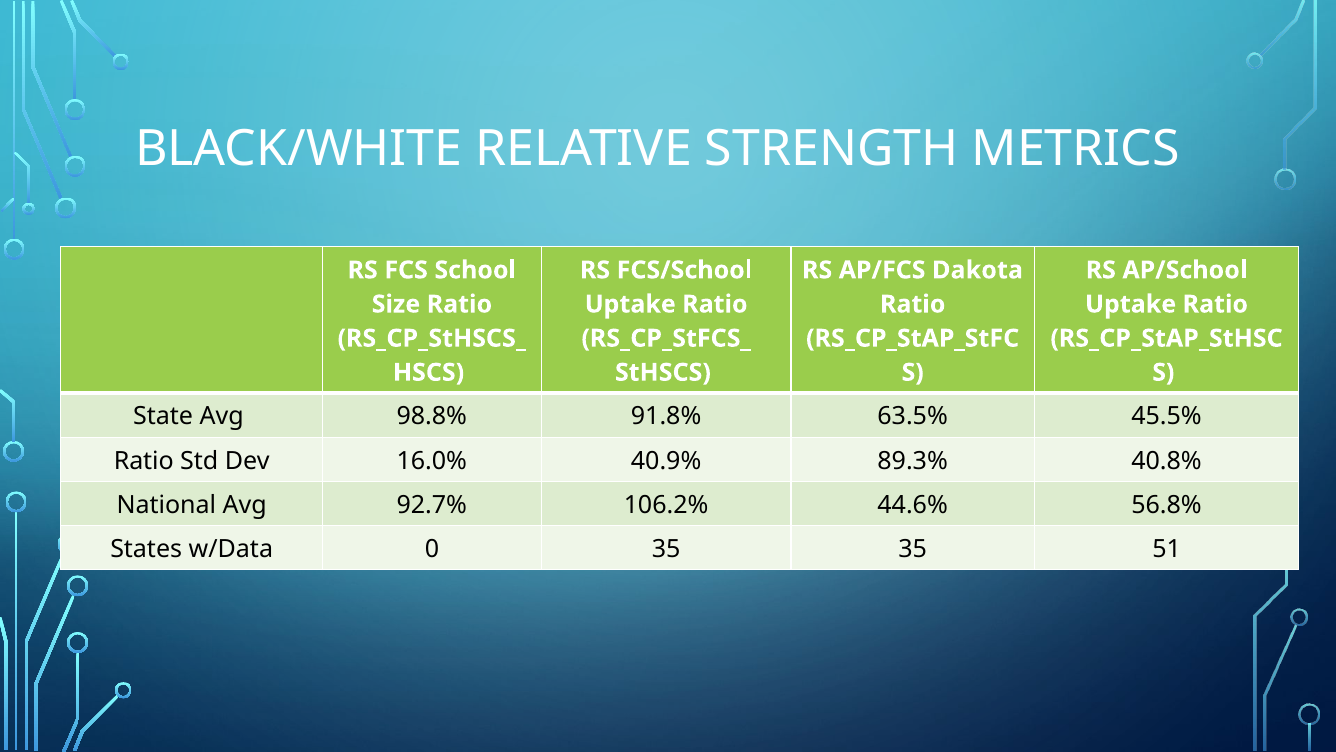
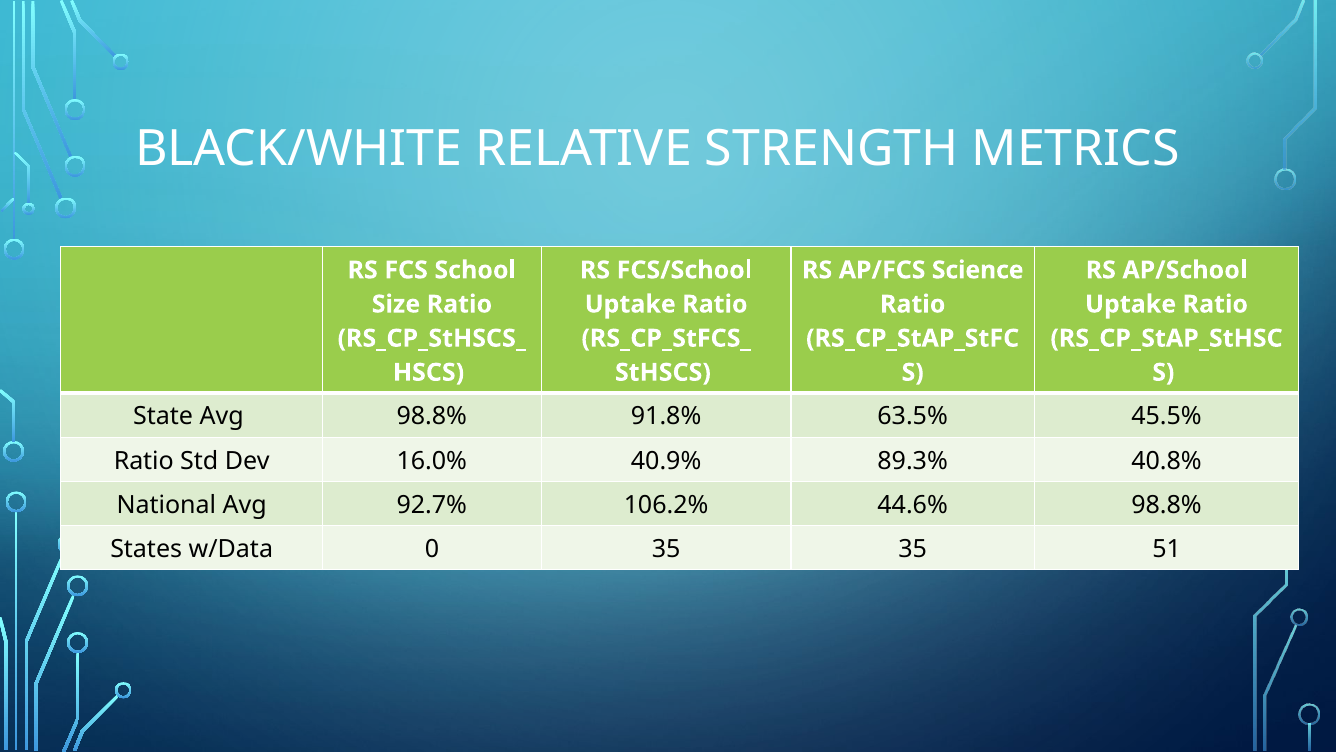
Dakota: Dakota -> Science
44.6% 56.8%: 56.8% -> 98.8%
